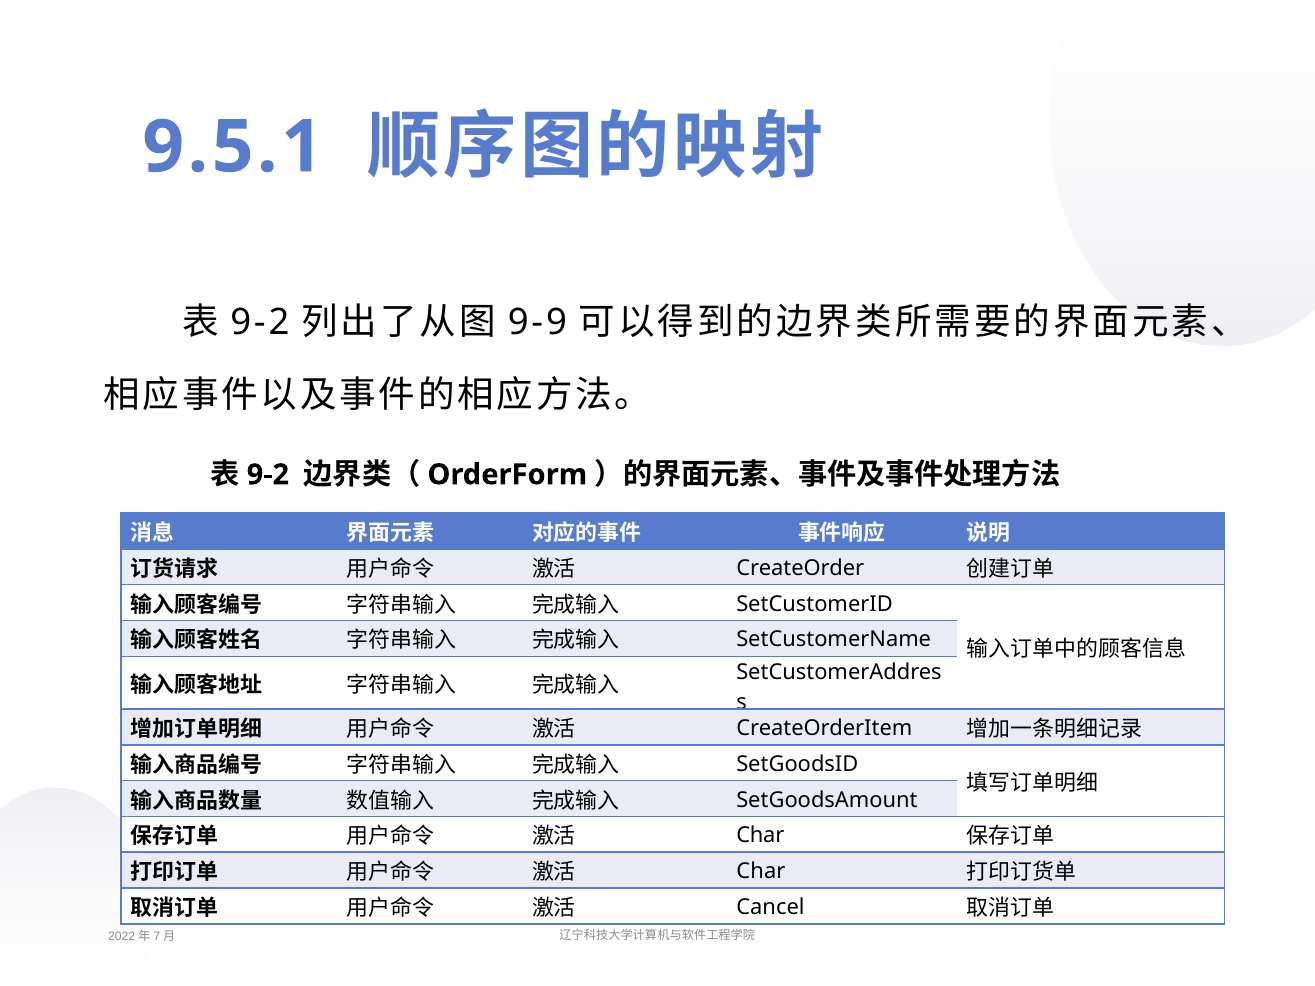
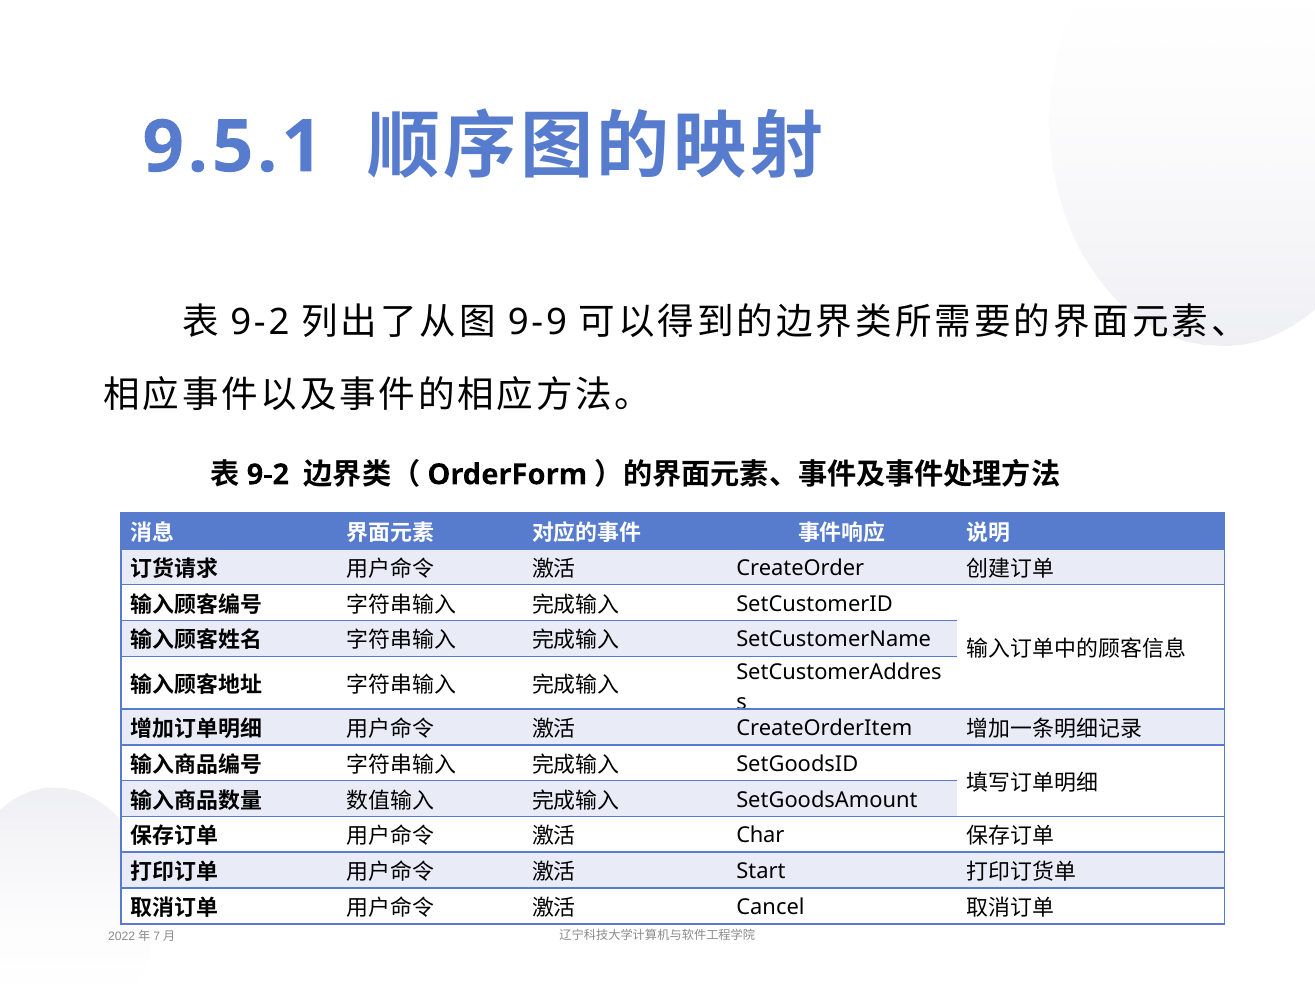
Char at (761, 872): Char -> Start
